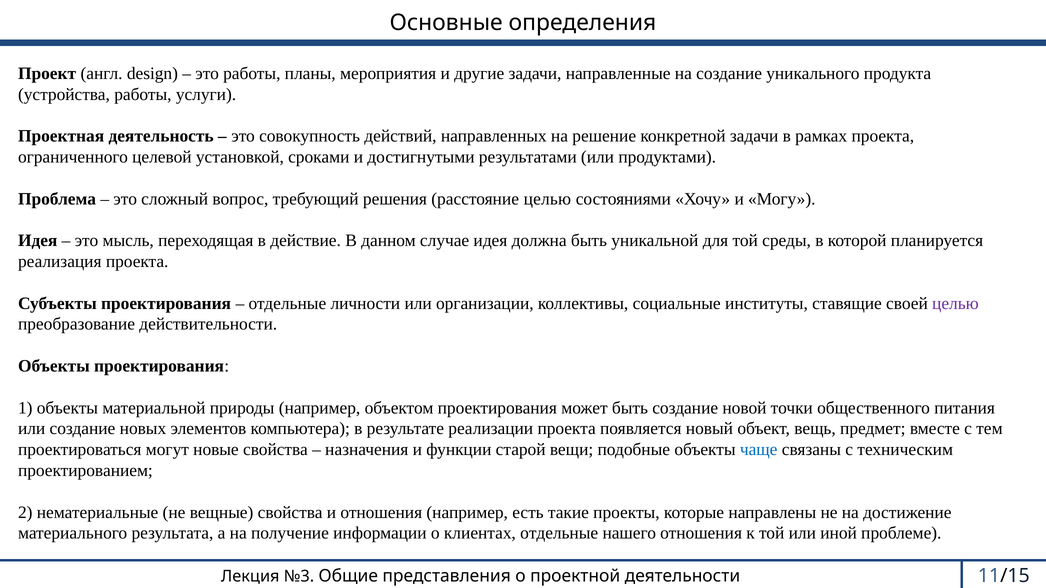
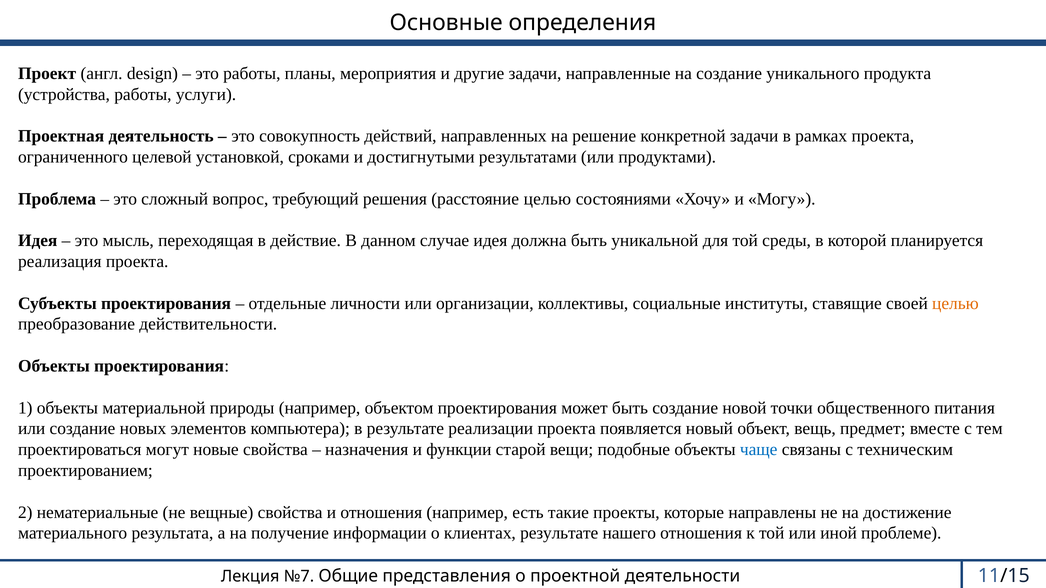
целью at (955, 304) colour: purple -> orange
клиентах отдельные: отдельные -> результате
№3: №3 -> №7
